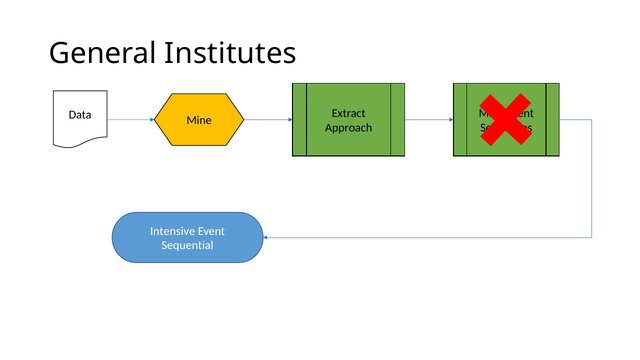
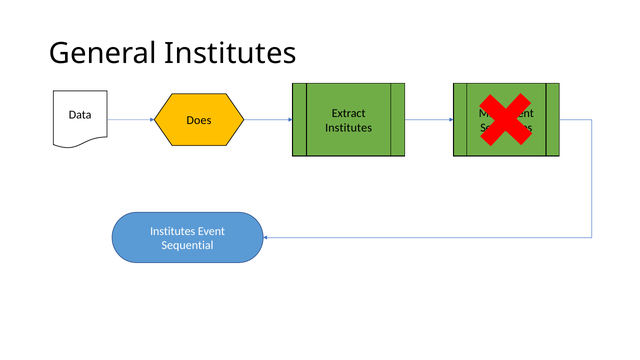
Data Mine: Mine -> Does
Approach at (349, 128): Approach -> Institutes
Intensive at (173, 231): Intensive -> Institutes
